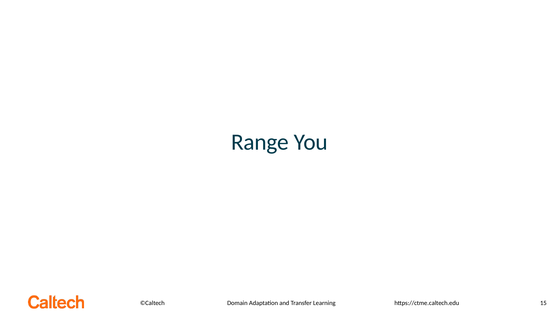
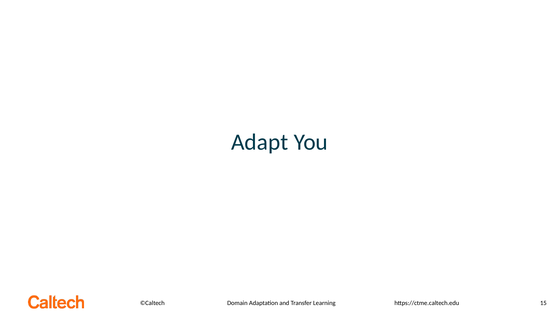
Range: Range -> Adapt
